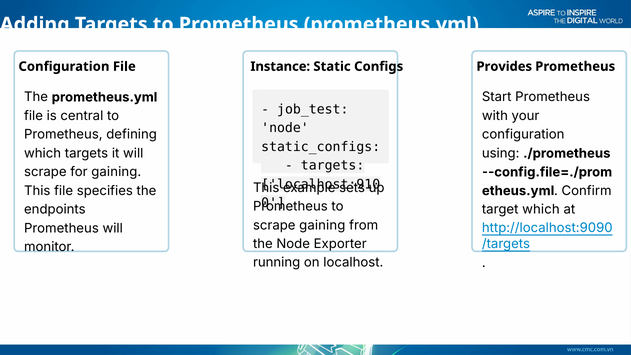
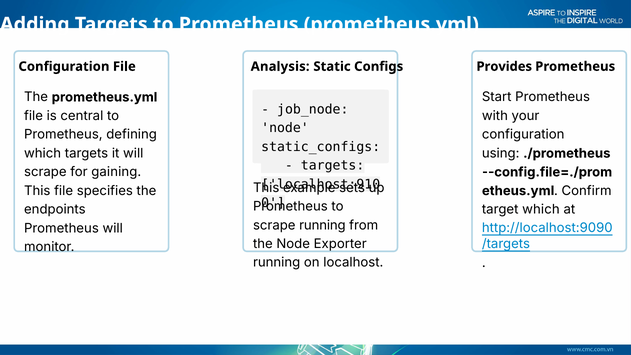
Instance: Instance -> Analysis
job_test: job_test -> job_node
scrape gaining: gaining -> running
